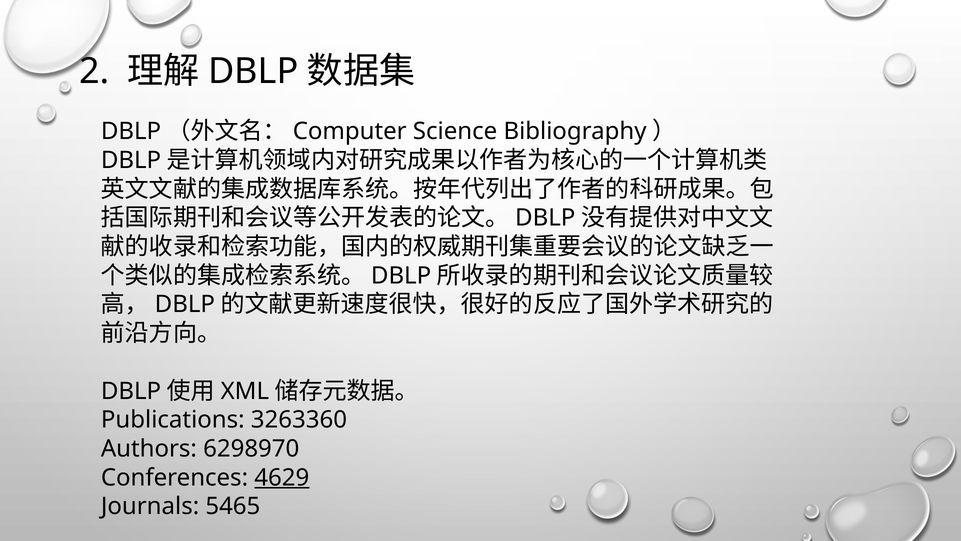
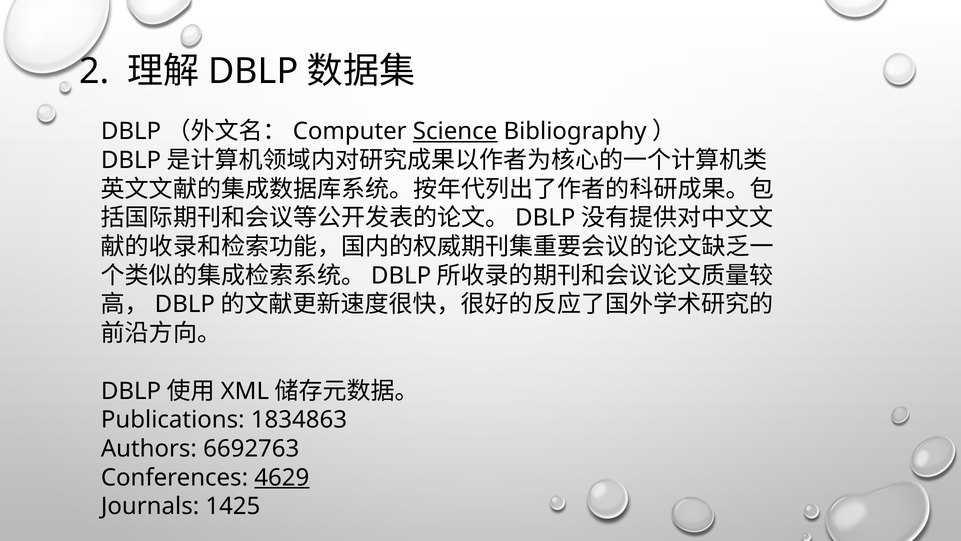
Science underline: none -> present
3263360: 3263360 -> 1834863
6298970: 6298970 -> 6692763
5465: 5465 -> 1425
